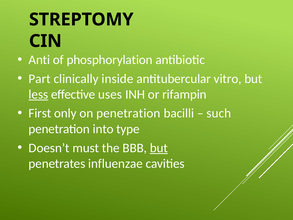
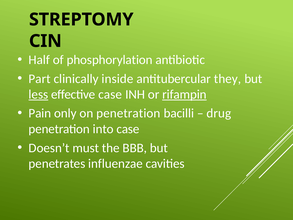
Anti: Anti -> Half
vitro: vitro -> they
effective uses: uses -> case
rifampin underline: none -> present
First: First -> Pain
such: such -> drug
into type: type -> case
but at (159, 148) underline: present -> none
